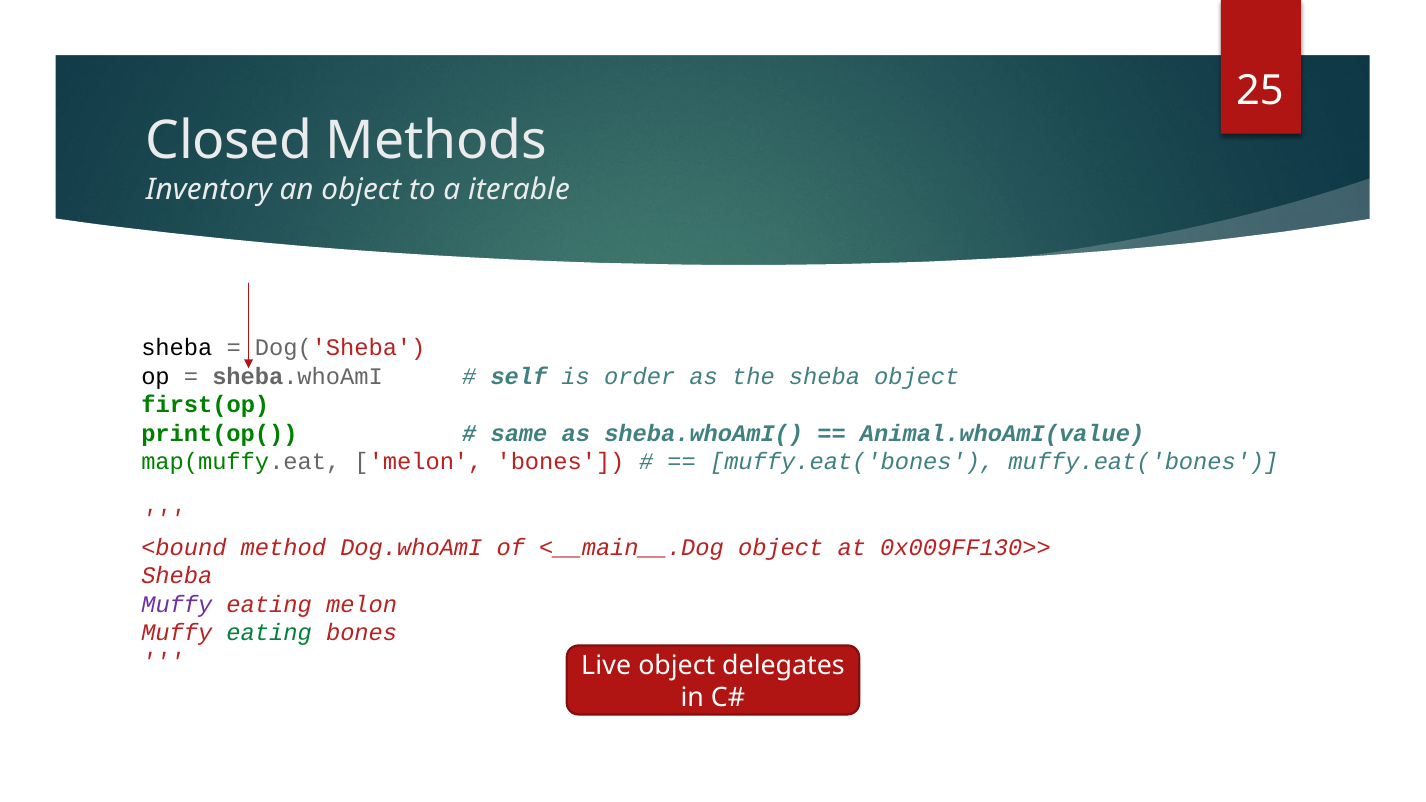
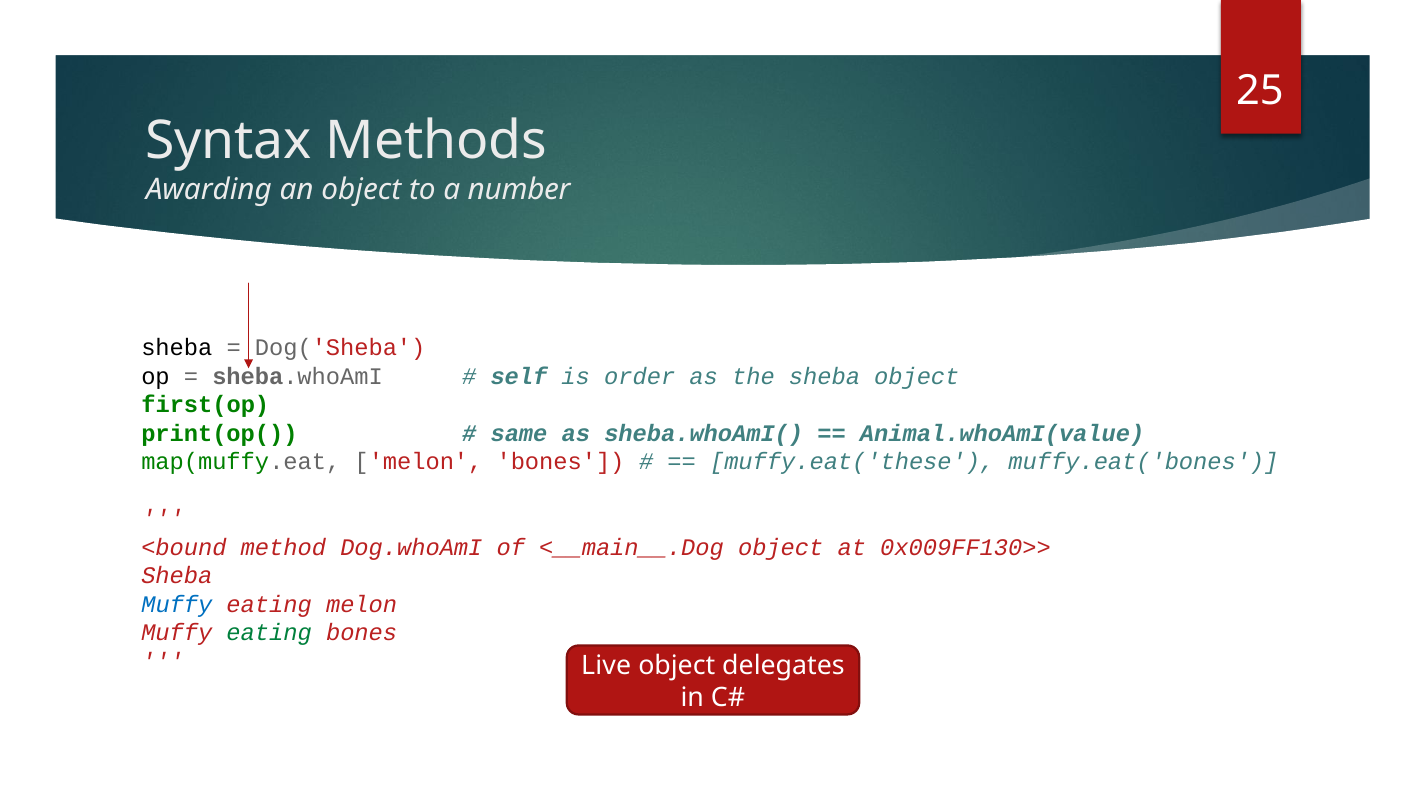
Closed: Closed -> Syntax
Inventory: Inventory -> Awarding
iterable: iterable -> number
muffy.eat('bones at (852, 462): muffy.eat('bones -> muffy.eat('these
Muffy at (177, 605) colour: purple -> blue
